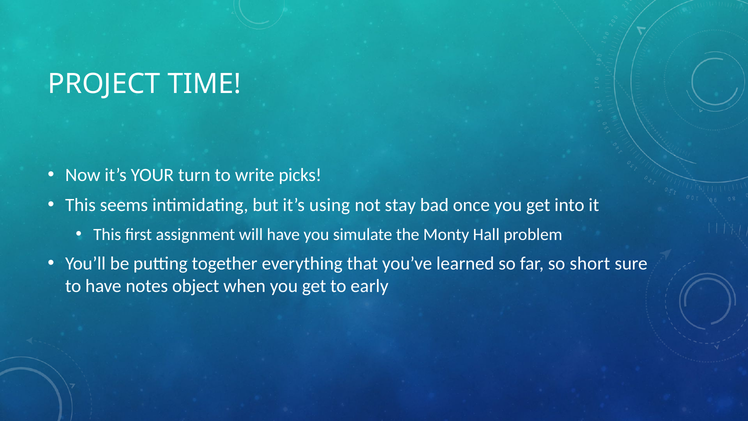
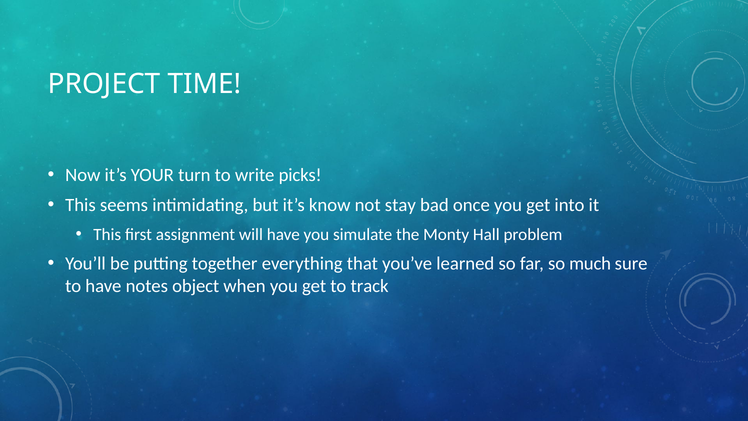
using: using -> know
short: short -> much
early: early -> track
